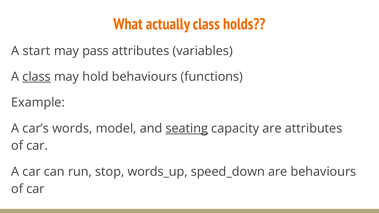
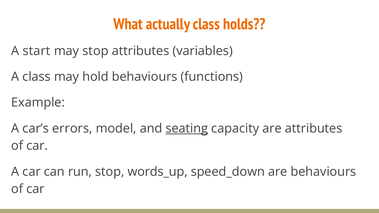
may pass: pass -> stop
class at (37, 77) underline: present -> none
words: words -> errors
